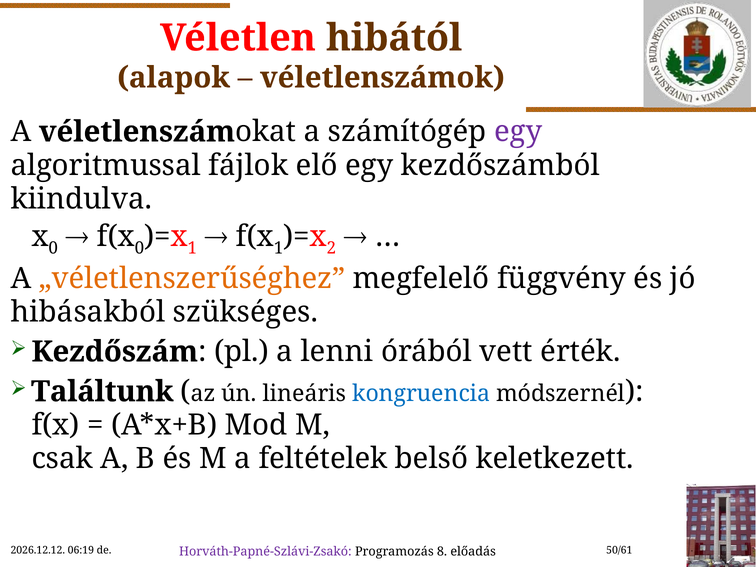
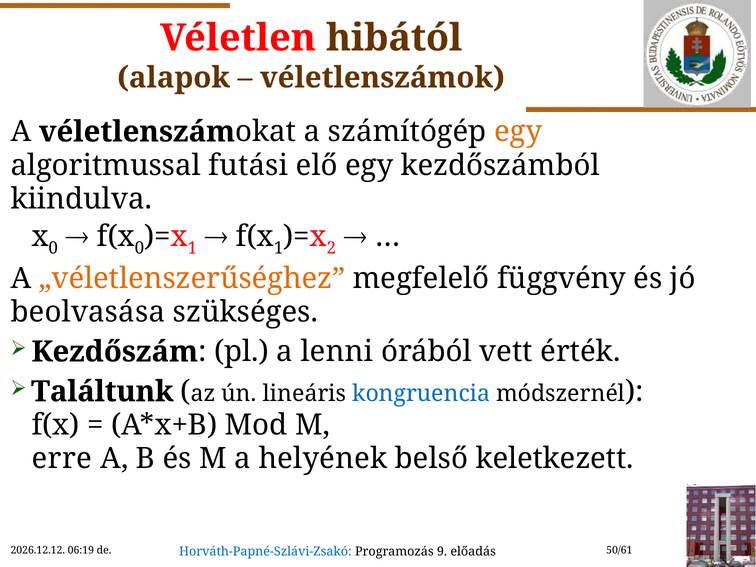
egy at (518, 132) colour: purple -> orange
fájlok: fájlok -> futási
hibásakból: hibásakból -> beolvasása
csak: csak -> erre
feltételek: feltételek -> helyének
Horváth-Papné-Szlávi-Zsakó colour: purple -> blue
8: 8 -> 9
